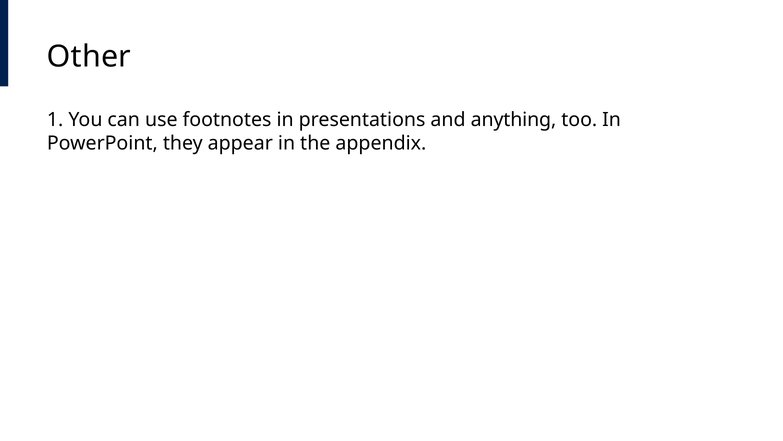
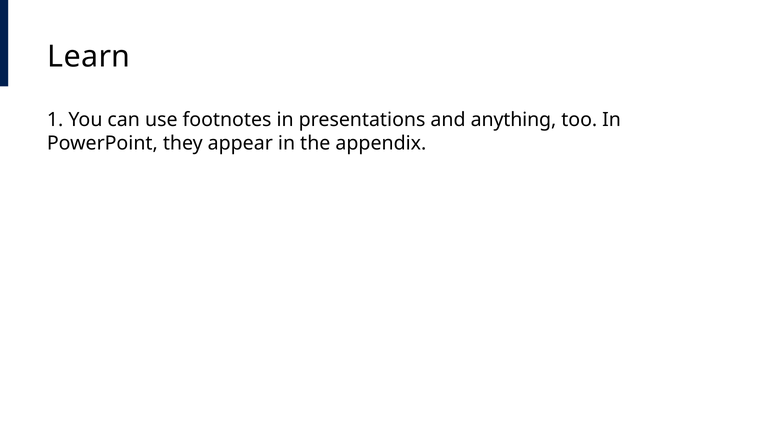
Other: Other -> Learn
